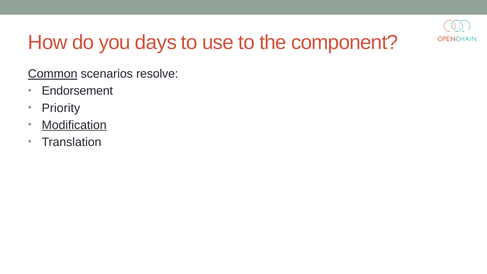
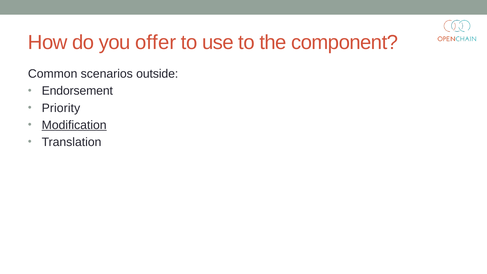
days: days -> offer
Common underline: present -> none
resolve: resolve -> outside
